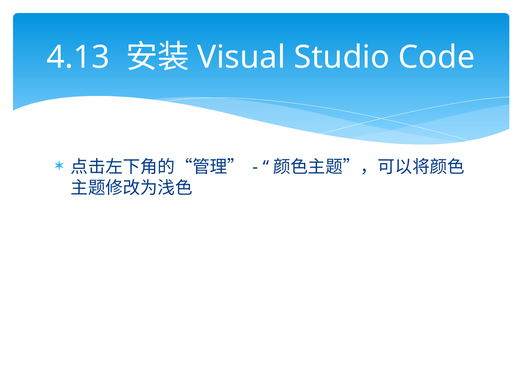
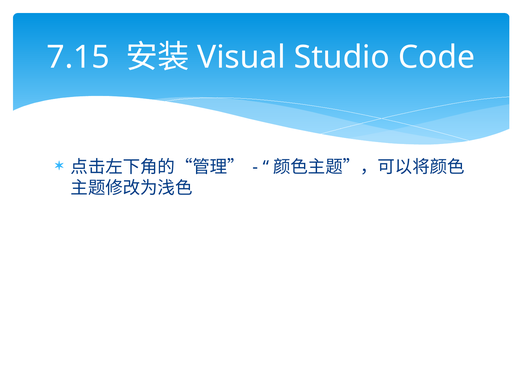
4.13: 4.13 -> 7.15
